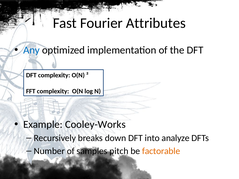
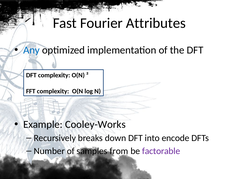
analyze: analyze -> encode
pitch: pitch -> from
factorable colour: orange -> purple
